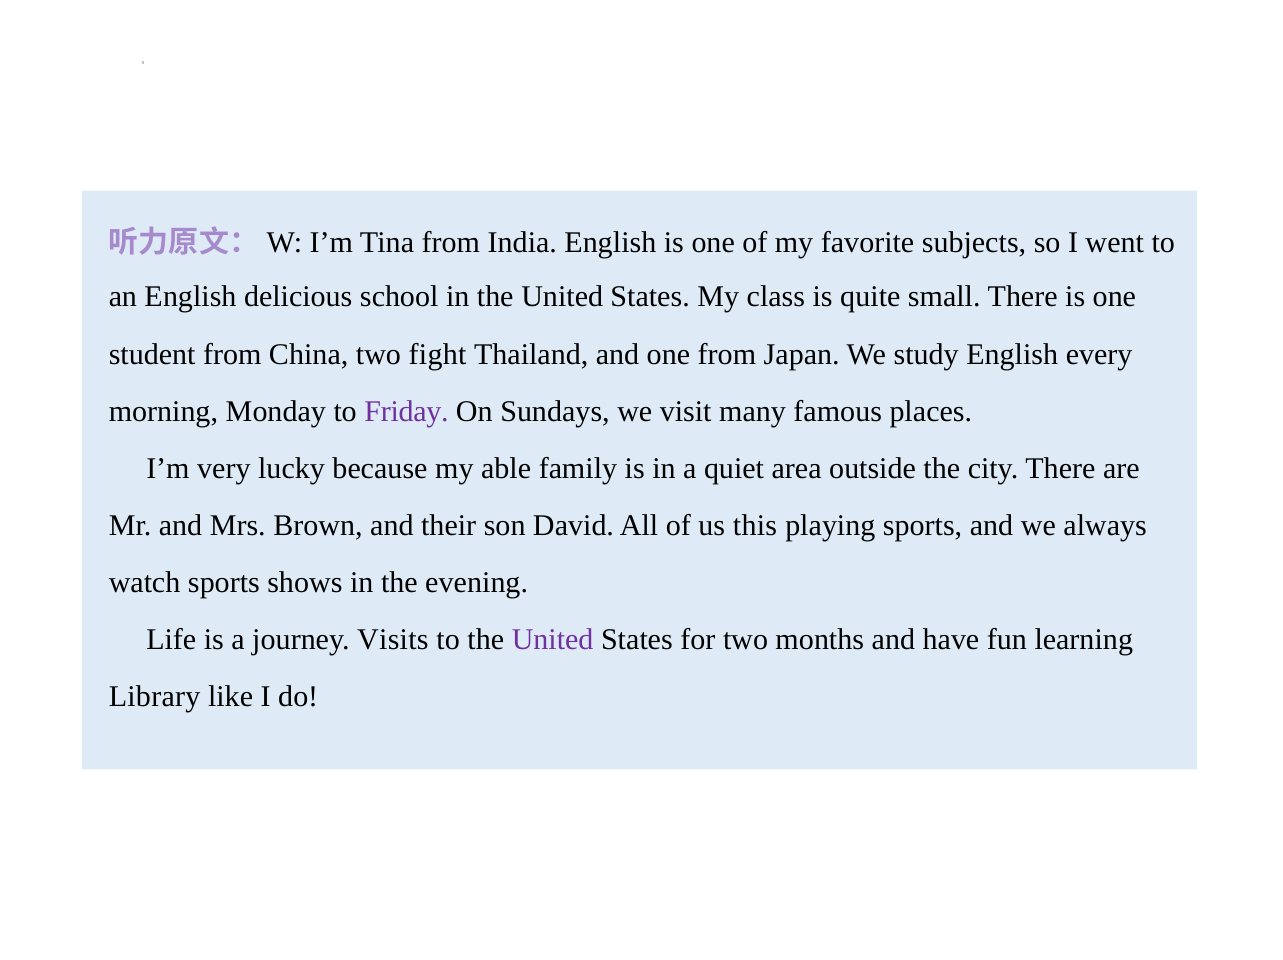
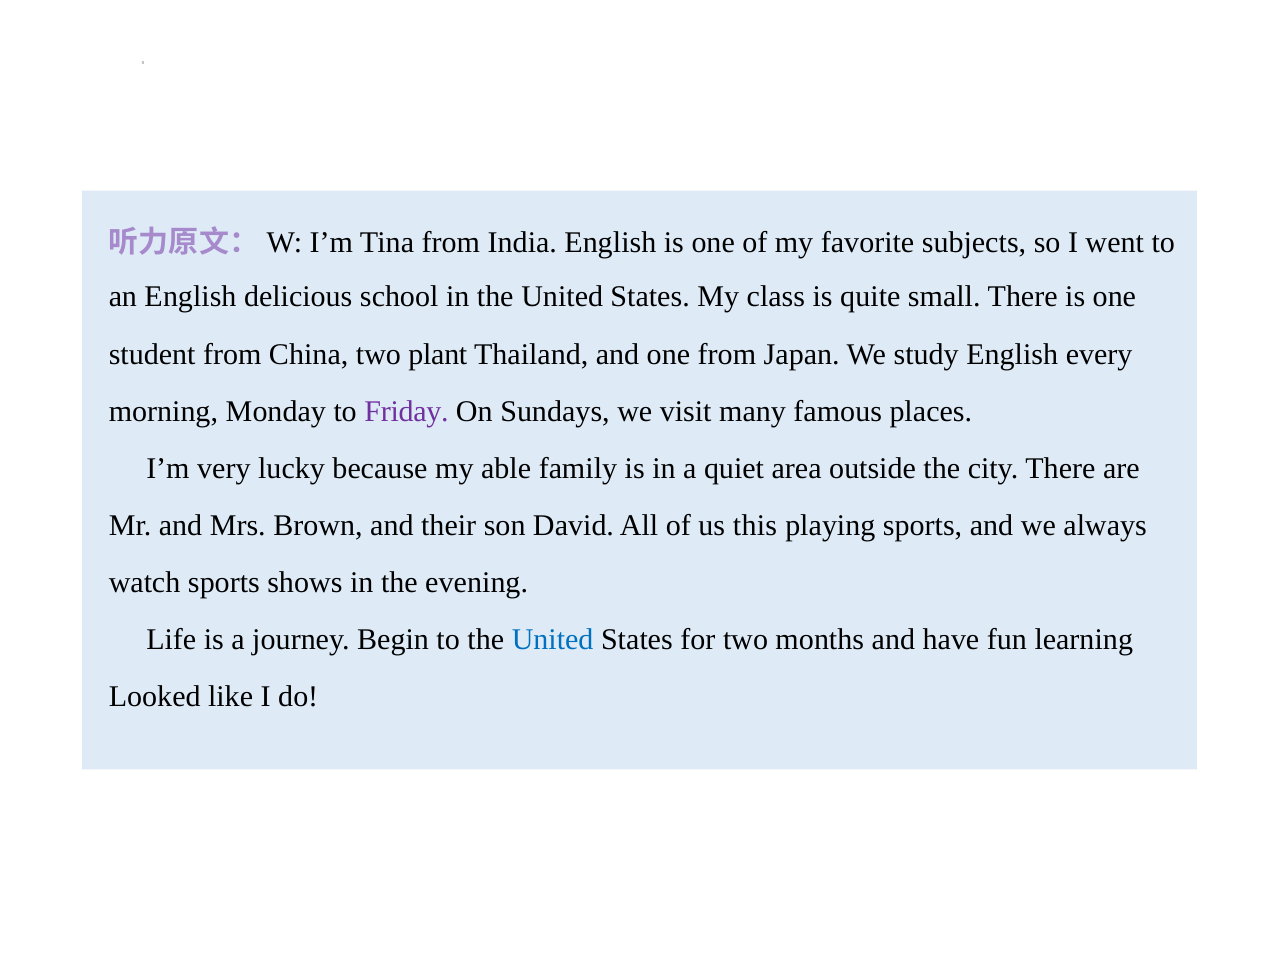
fight: fight -> plant
Visits: Visits -> Begin
United at (553, 640) colour: purple -> blue
Library: Library -> Looked
